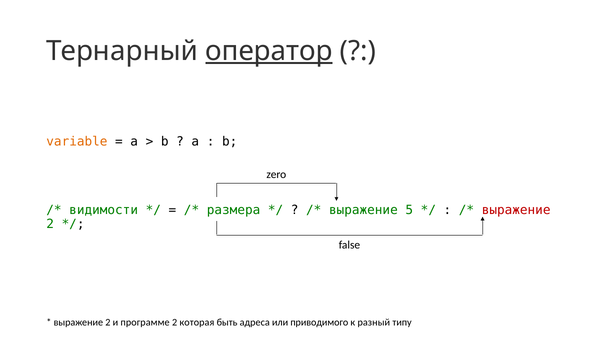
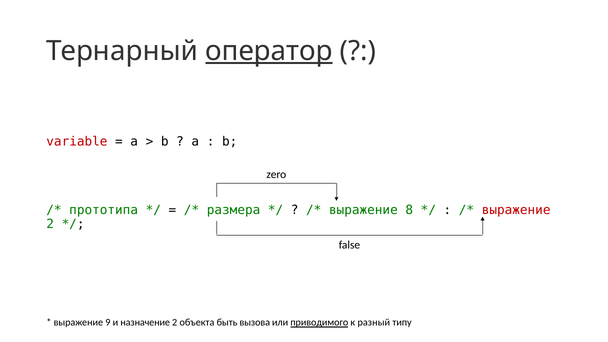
variable colour: orange -> red
видимости: видимости -> прототипа
5: 5 -> 8
2 at (108, 323): 2 -> 9
программе: программе -> назначение
которая: которая -> объекта
адреса: адреса -> вызова
приводимого underline: none -> present
